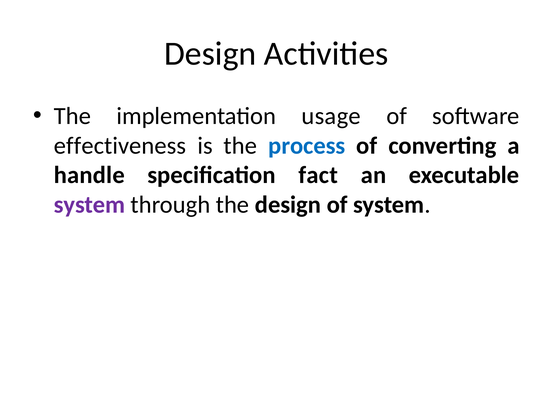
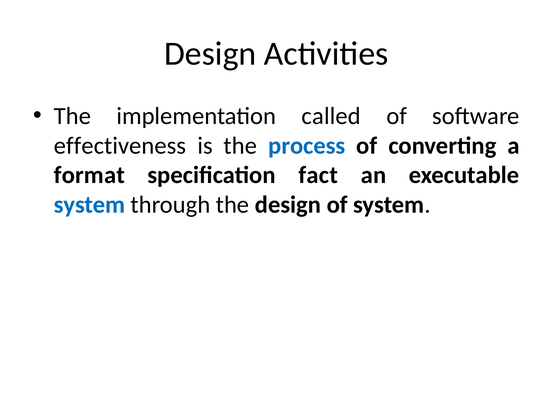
usage: usage -> called
handle: handle -> format
system at (90, 205) colour: purple -> blue
